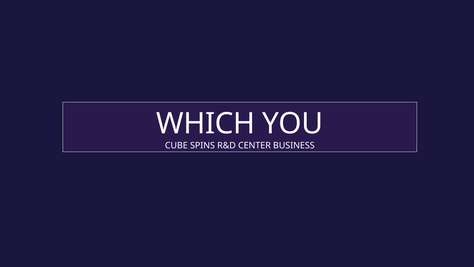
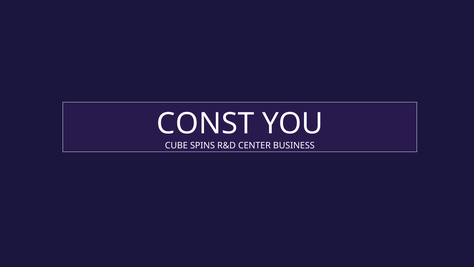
WHICH: WHICH -> CONST
